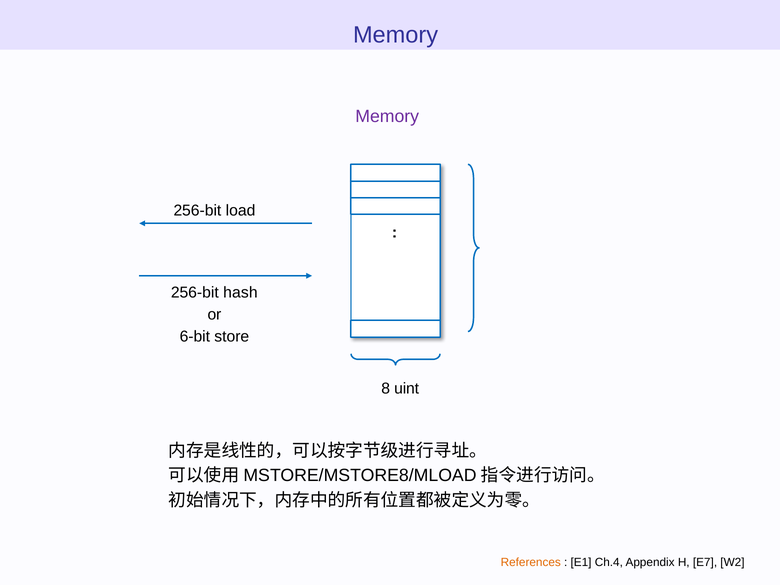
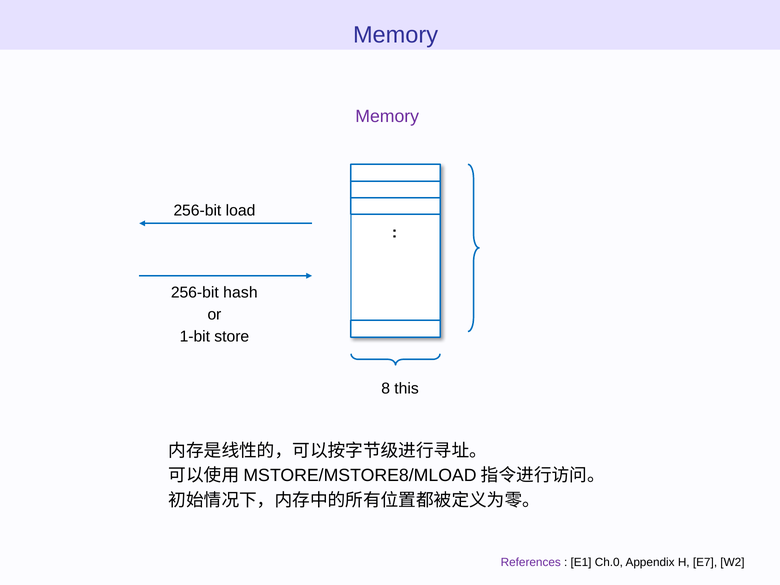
6-bit: 6-bit -> 1-bit
uint: uint -> this
References colour: orange -> purple
Ch.4: Ch.4 -> Ch.0
